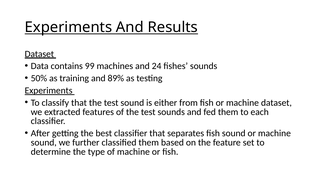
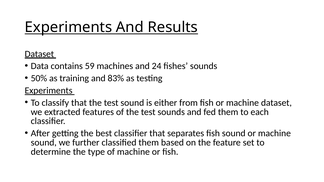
99: 99 -> 59
89%: 89% -> 83%
